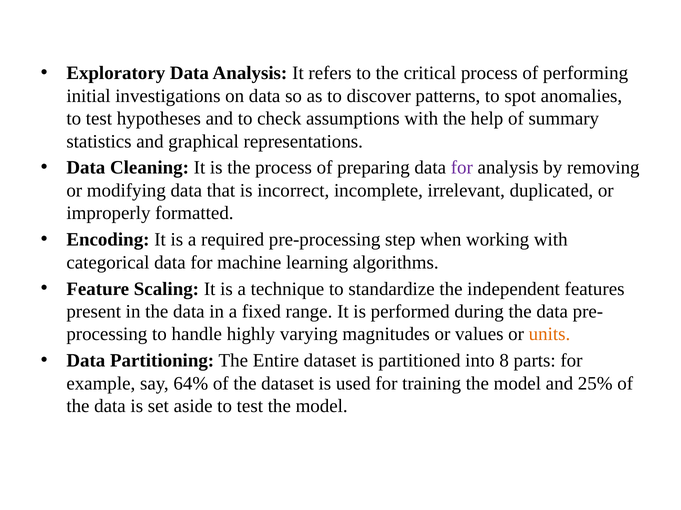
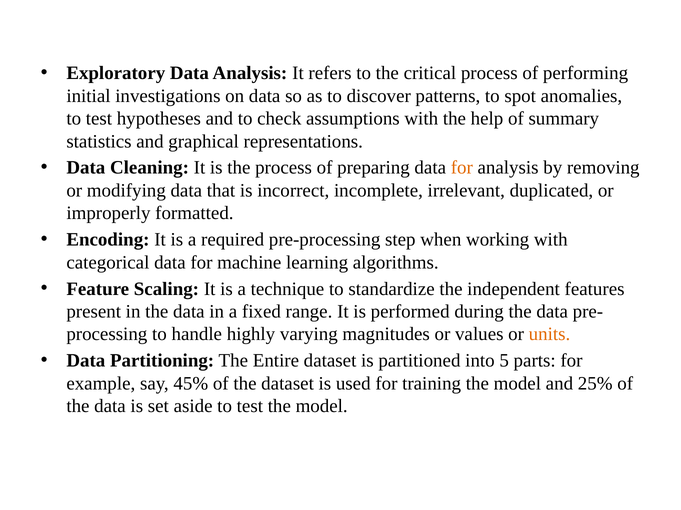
for at (462, 168) colour: purple -> orange
8: 8 -> 5
64%: 64% -> 45%
